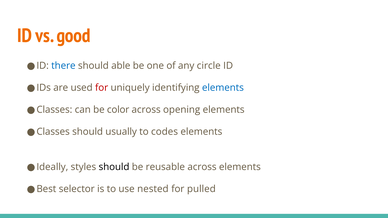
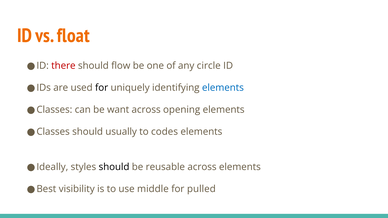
good: good -> float
there colour: blue -> red
able: able -> flow
for at (102, 88) colour: red -> black
color: color -> want
selector: selector -> visibility
nested: nested -> middle
